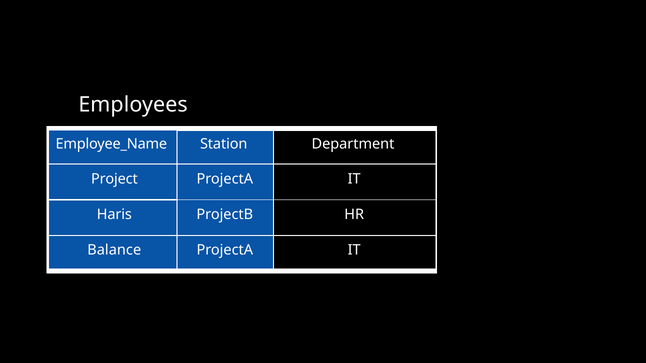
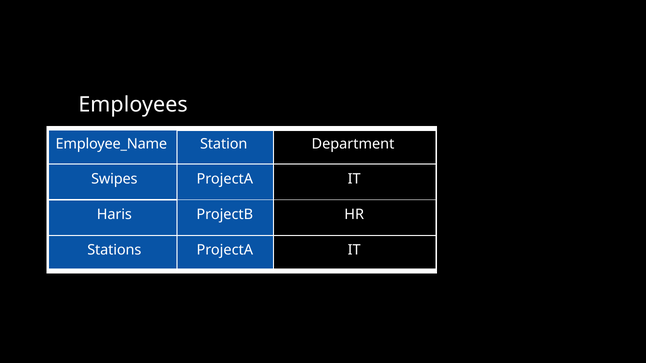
Project: Project -> Swipes
Balance: Balance -> Stations
